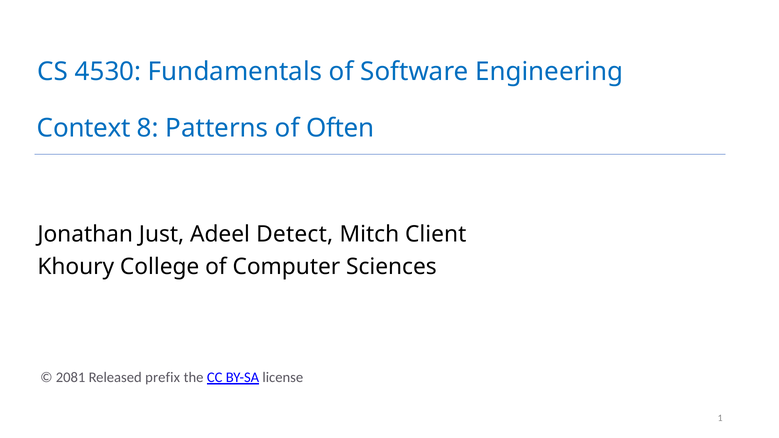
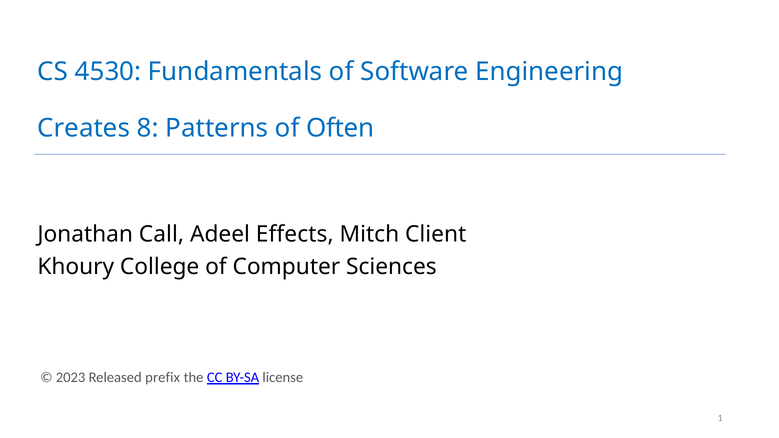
Context: Context -> Creates
Just: Just -> Call
Detect: Detect -> Effects
2081: 2081 -> 2023
